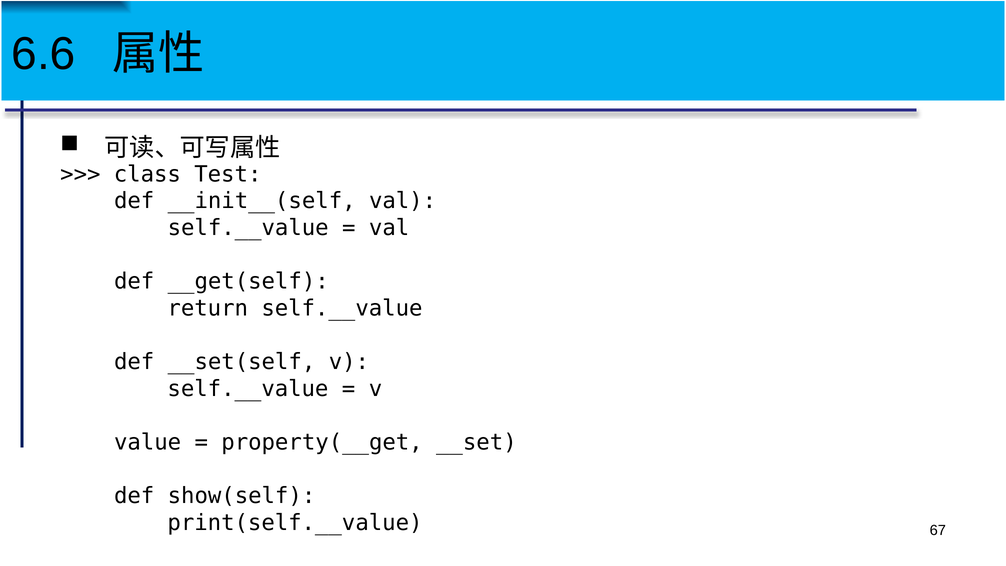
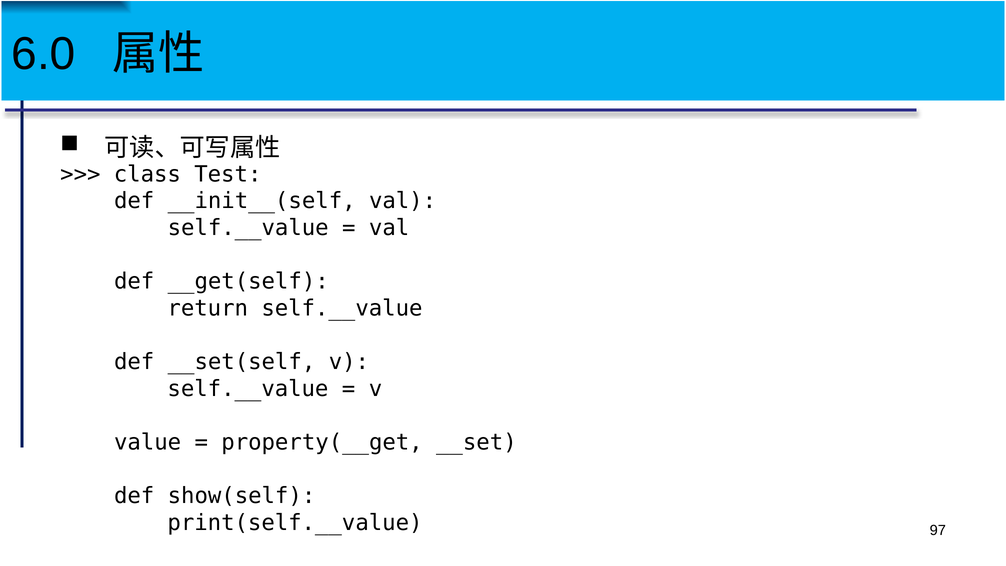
6.6: 6.6 -> 6.0
67: 67 -> 97
